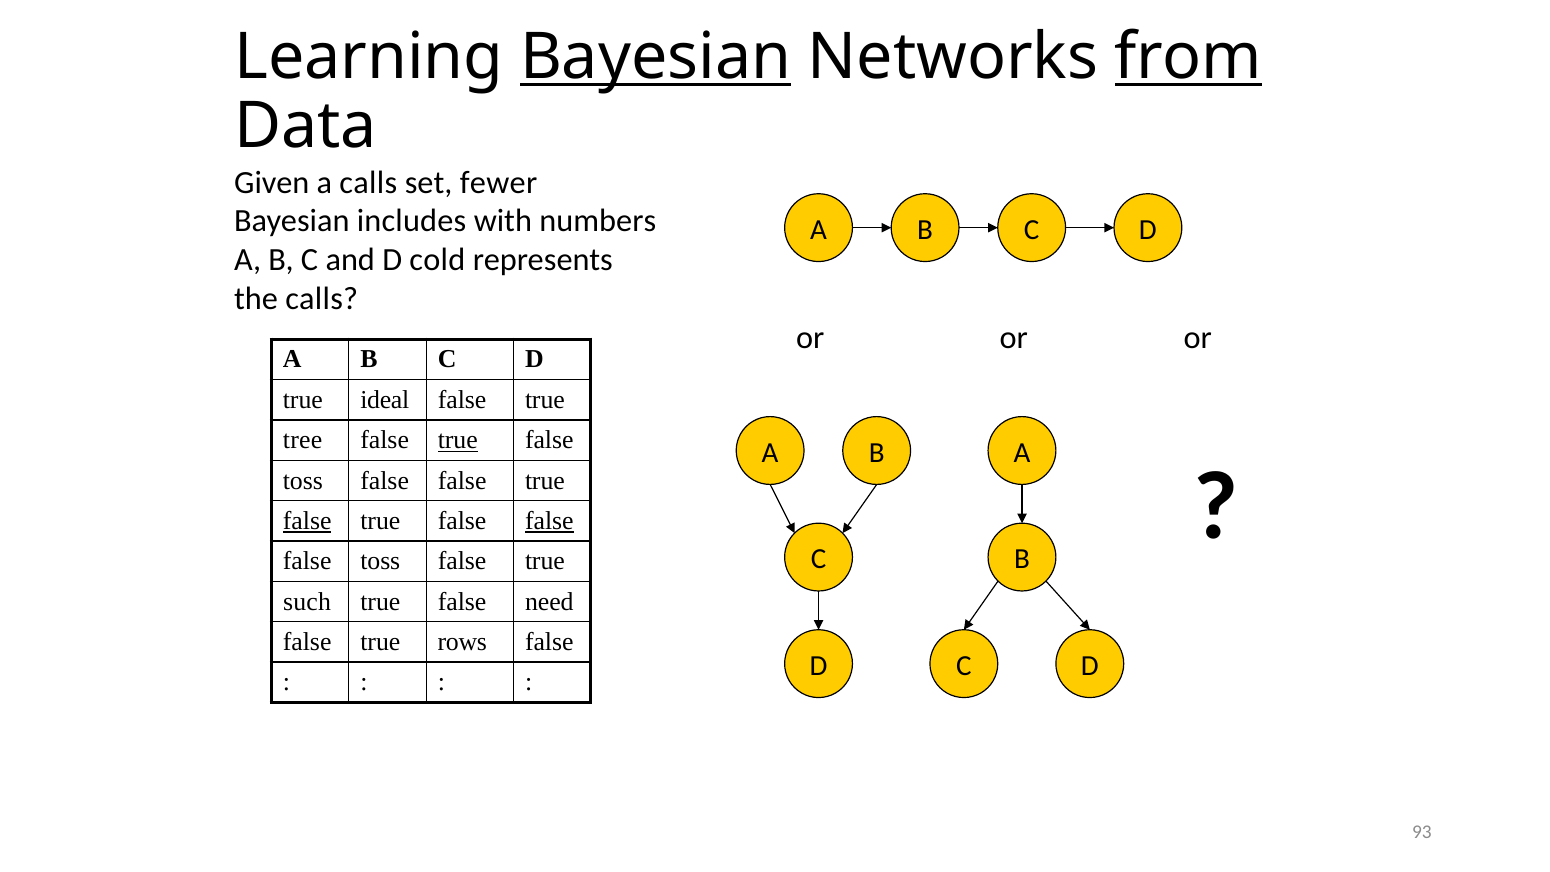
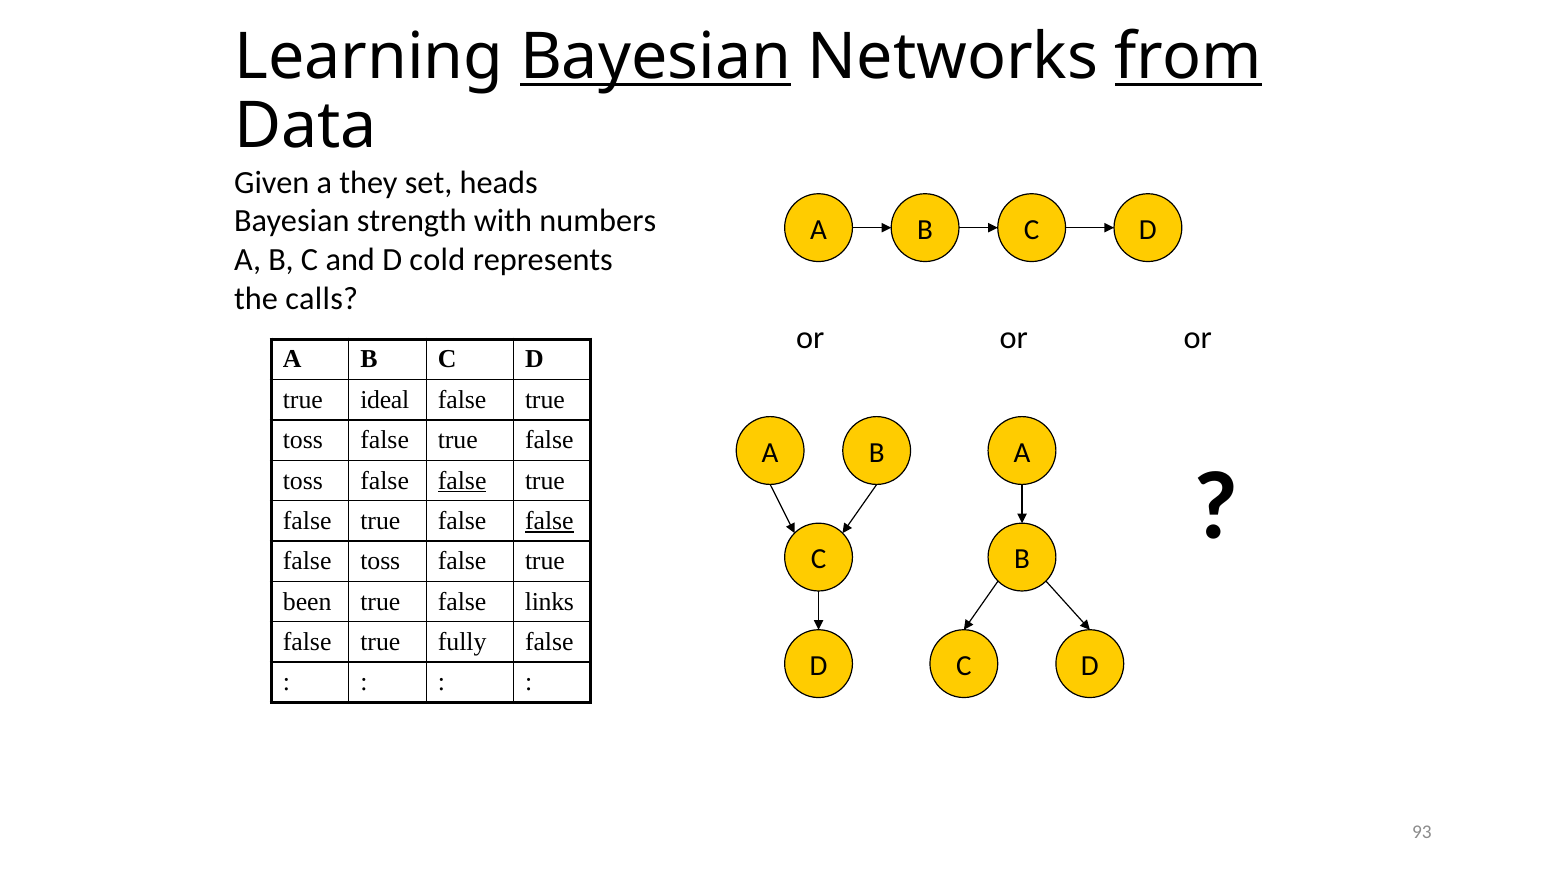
a calls: calls -> they
fewer: fewer -> heads
includes: includes -> strength
tree at (303, 440): tree -> toss
true at (458, 440) underline: present -> none
false at (462, 481) underline: none -> present
false at (307, 521) underline: present -> none
such: such -> been
need: need -> links
rows: rows -> fully
